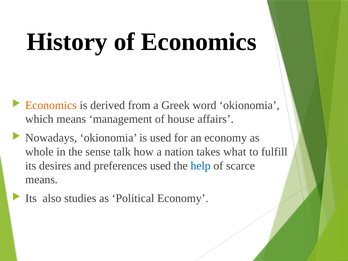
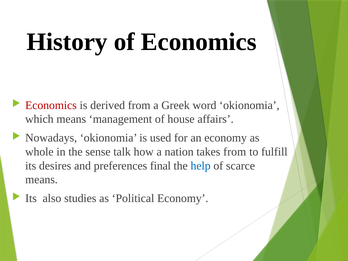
Economics at (51, 105) colour: orange -> red
takes what: what -> from
preferences used: used -> final
